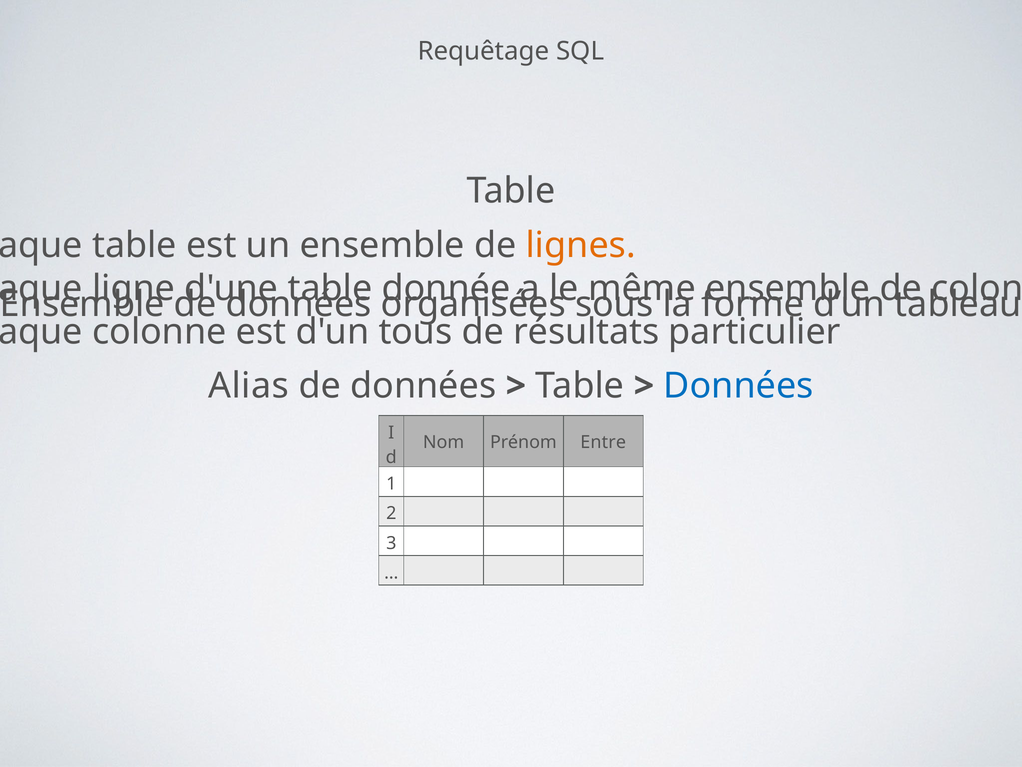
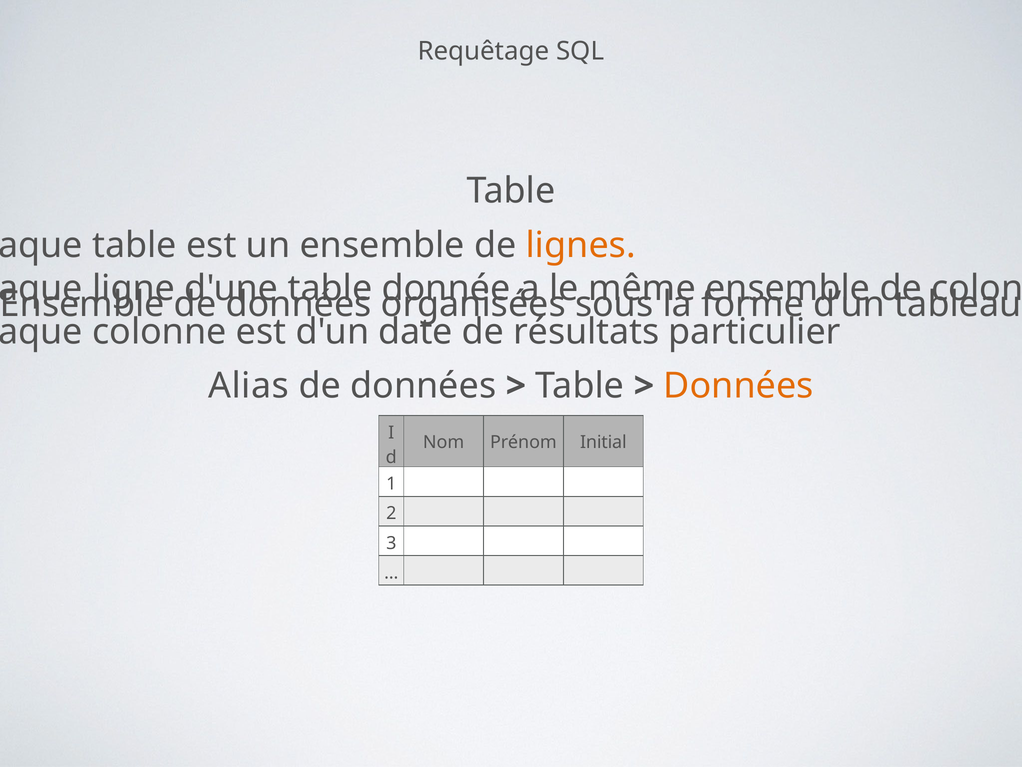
tous: tous -> date
Données at (739, 386) colour: blue -> orange
Entre: Entre -> Initial
